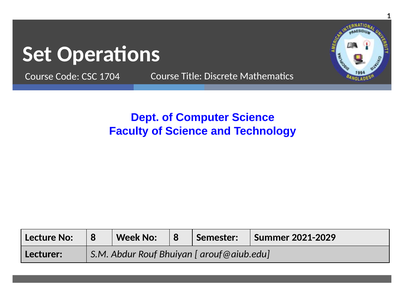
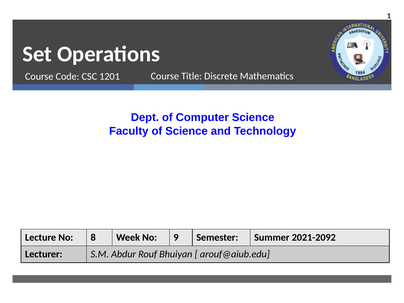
1704: 1704 -> 1201
Week No 8: 8 -> 9
2021-2029: 2021-2029 -> 2021-2092
